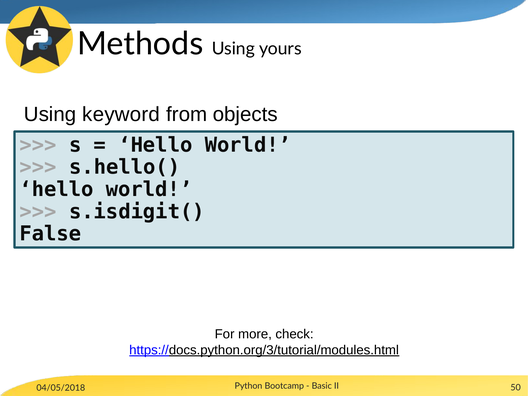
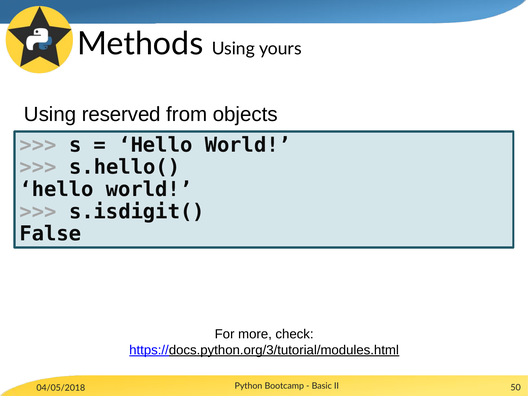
keyword: keyword -> reserved
